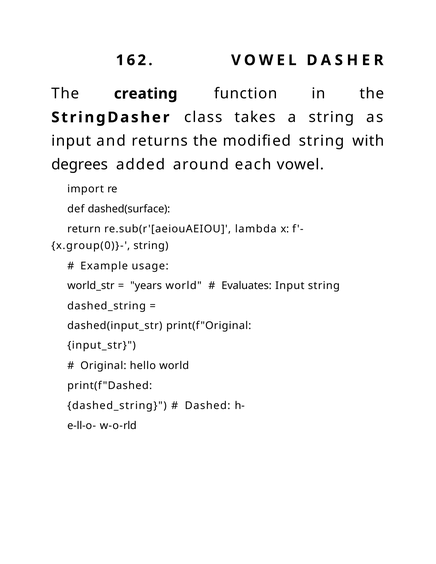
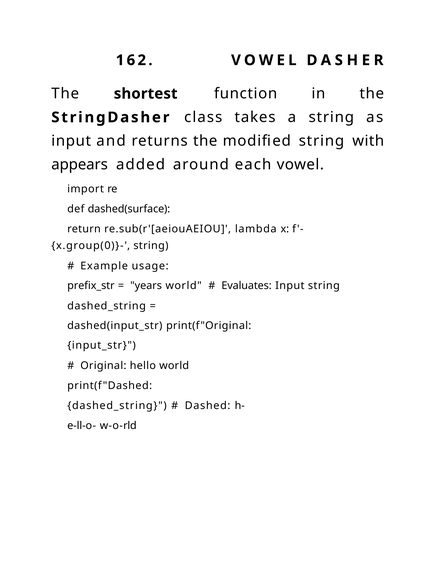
creating: creating -> shortest
degrees: degrees -> appears
world_str: world_str -> prefix_str
